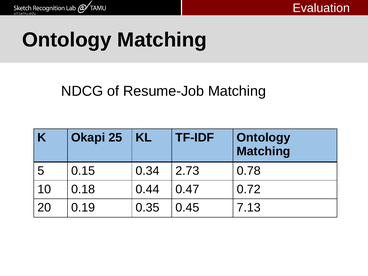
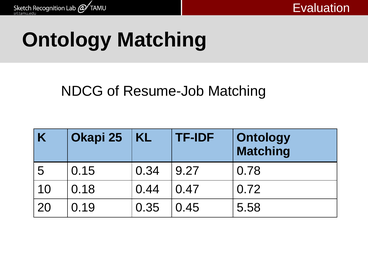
2.73: 2.73 -> 9.27
7.13: 7.13 -> 5.58
